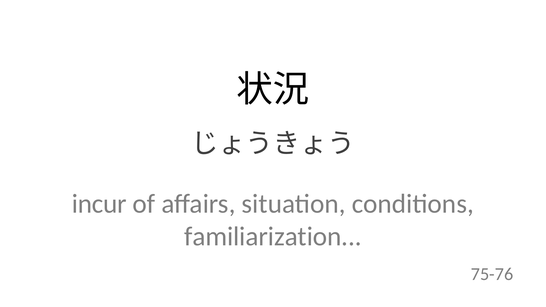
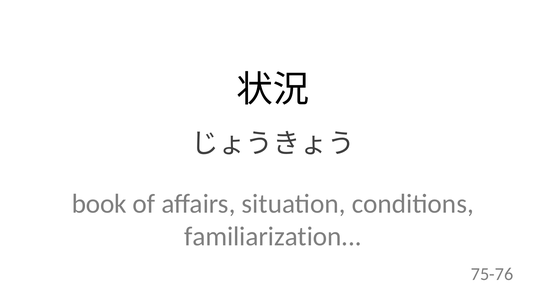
incur: incur -> book
